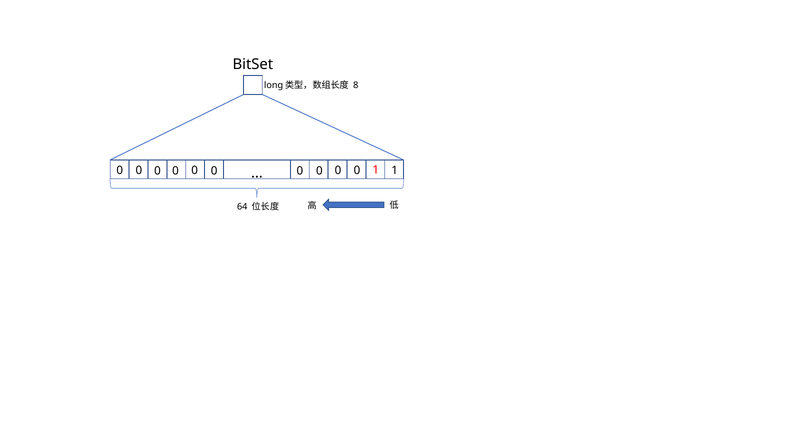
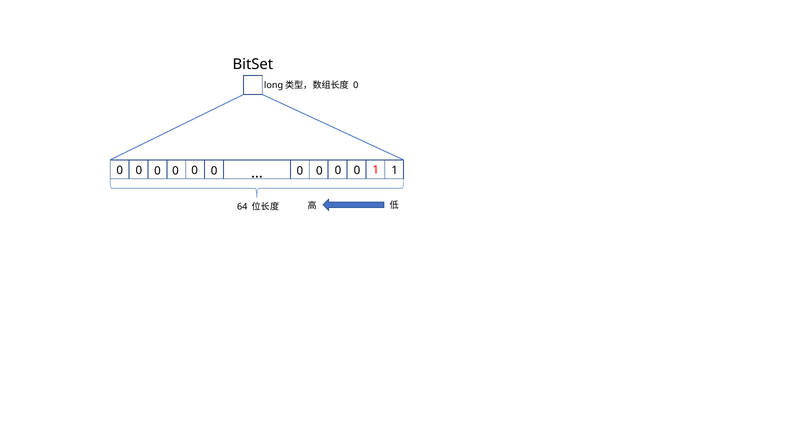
8 at (356, 85): 8 -> 0
